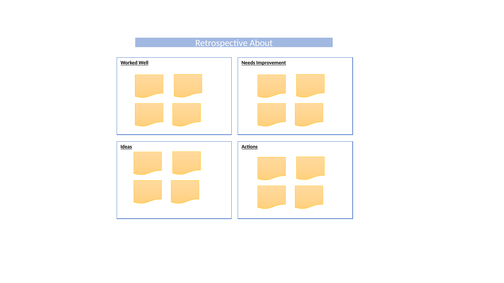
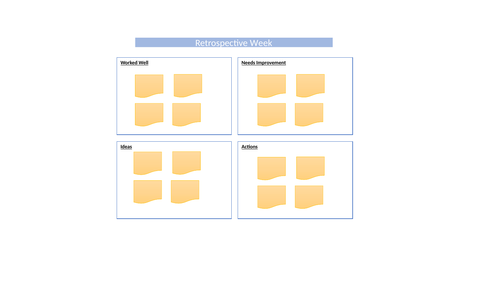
About: About -> Week
